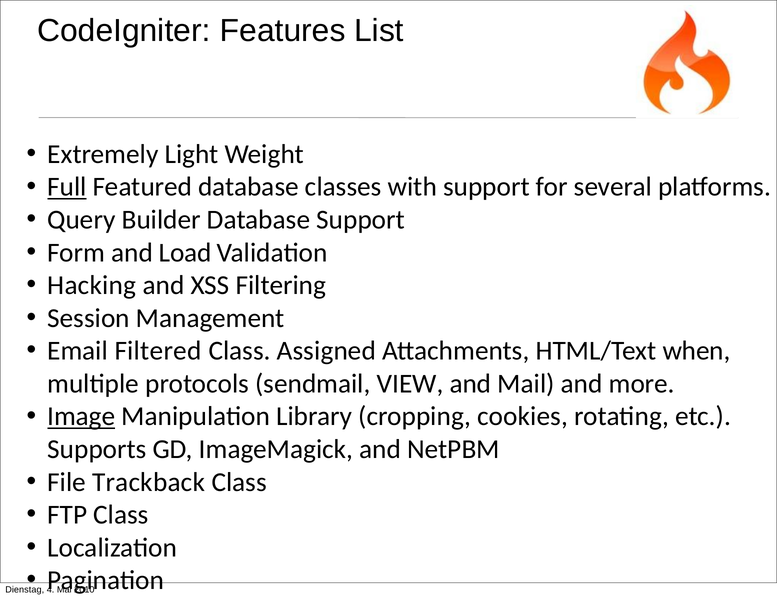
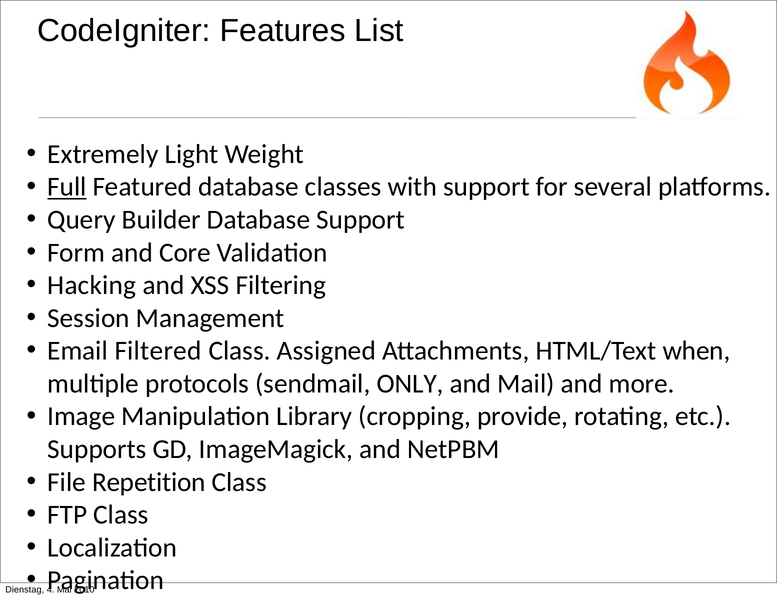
Load: Load -> Core
VIEW: VIEW -> ONLY
Image underline: present -> none
cookies: cookies -> provide
Trackback: Trackback -> Repetition
